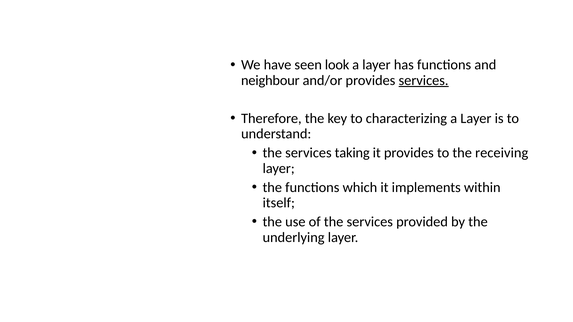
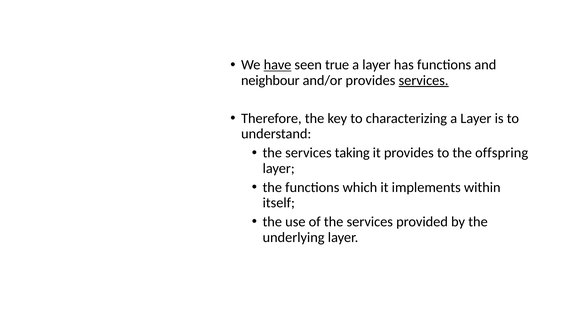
have underline: none -> present
look: look -> true
receiving: receiving -> offspring
